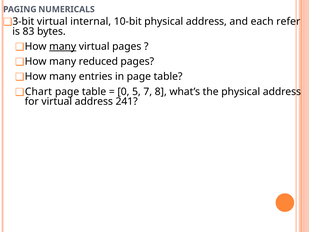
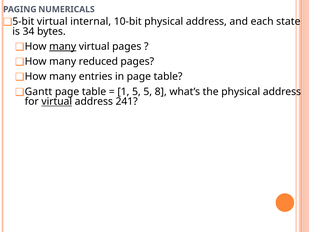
3-bit: 3-bit -> 5-bit
refer: refer -> state
83: 83 -> 34
Chart: Chart -> Gantt
0: 0 -> 1
5 7: 7 -> 5
virtual at (57, 101) underline: none -> present
